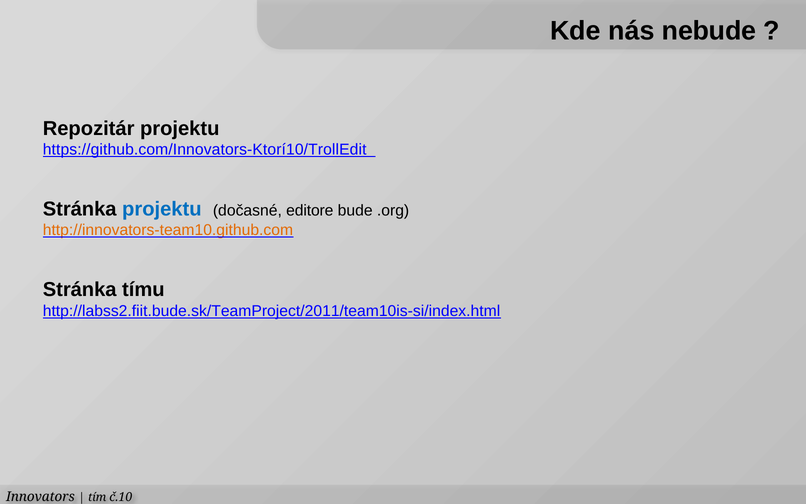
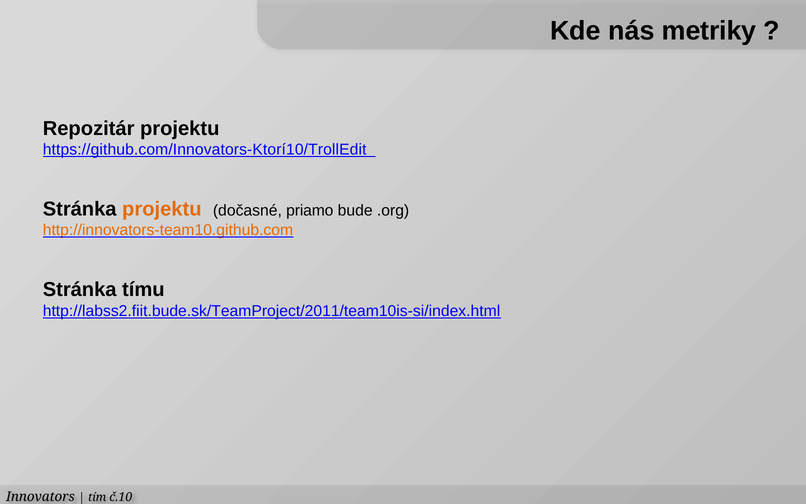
nebude: nebude -> metriky
projektu at (162, 209) colour: blue -> orange
editore: editore -> priamo
